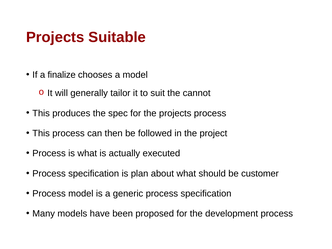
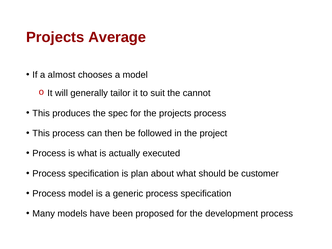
Suitable: Suitable -> Average
finalize: finalize -> almost
